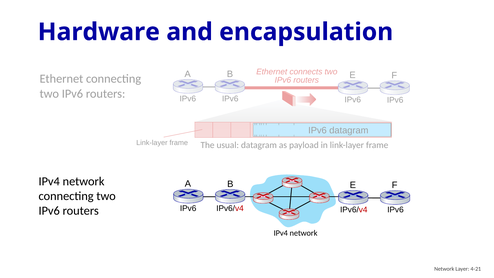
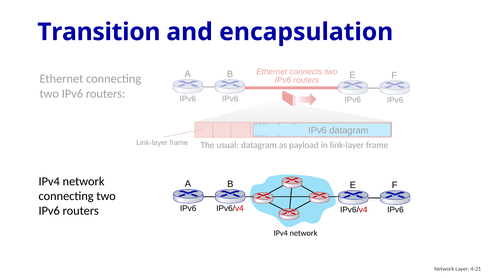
Hardware: Hardware -> Transition
